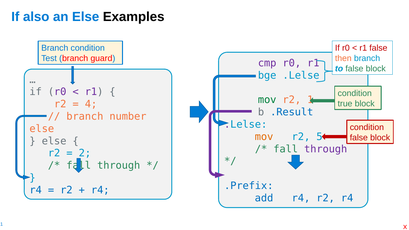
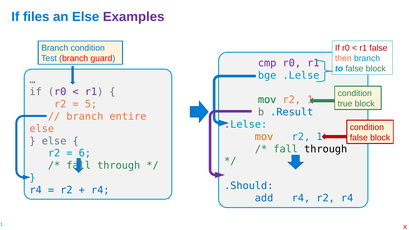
also: also -> files
Examples colour: black -> purple
4: 4 -> 5
number: number -> entire
5 at (319, 137): 5 -> 1
through at (326, 149) colour: purple -> black
2: 2 -> 6
.Prefix: .Prefix -> .Should
